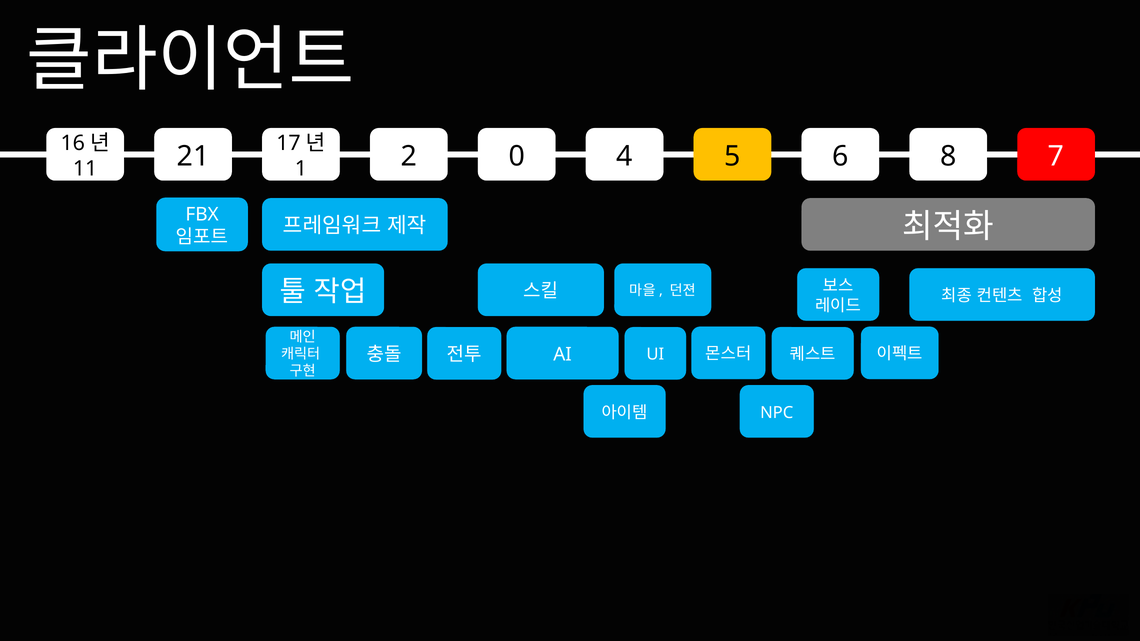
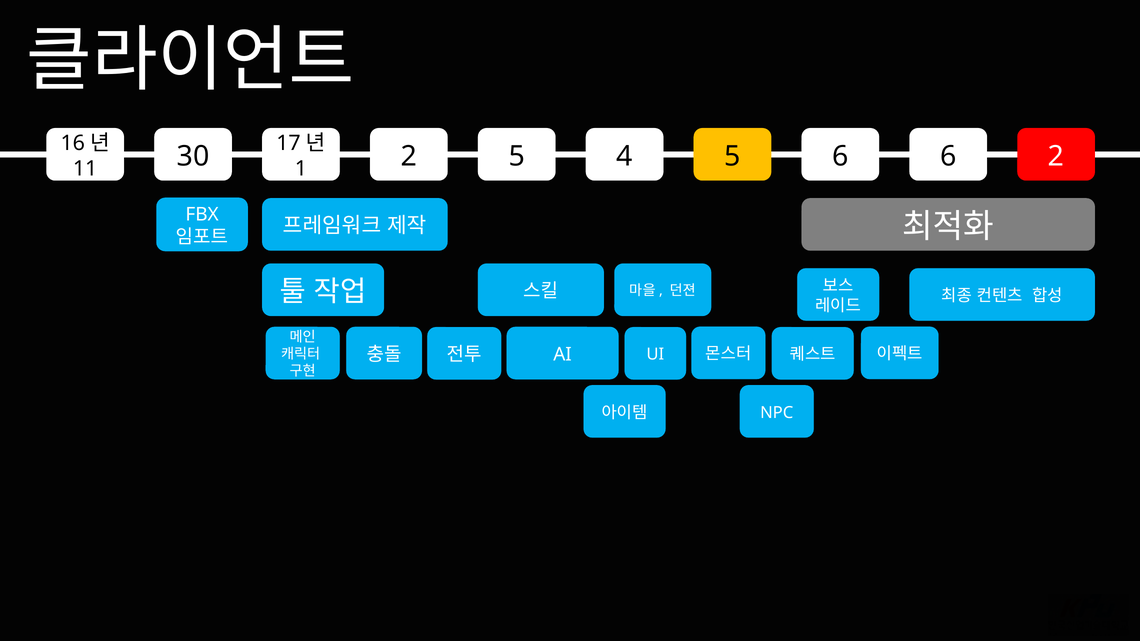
2 0: 0 -> 5
6 8: 8 -> 6
5 7: 7 -> 2
21: 21 -> 30
